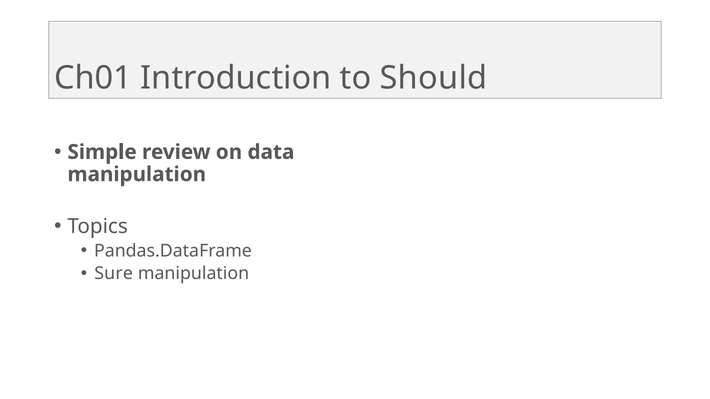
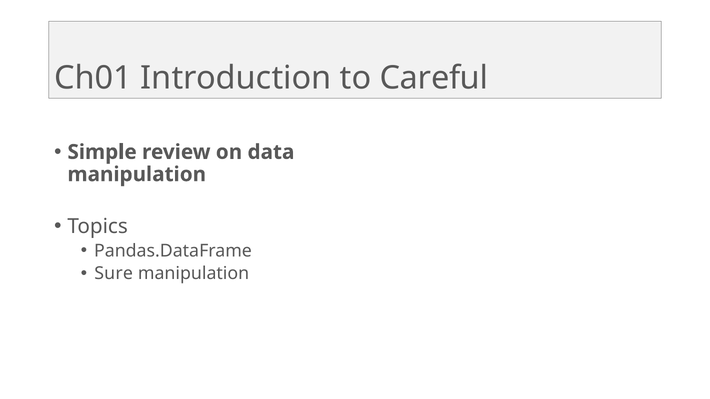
Should: Should -> Careful
